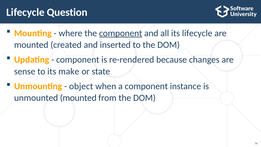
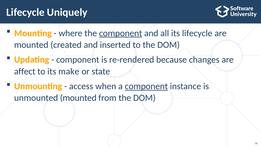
Question: Question -> Uniquely
sense: sense -> affect
object: object -> access
component at (146, 86) underline: none -> present
